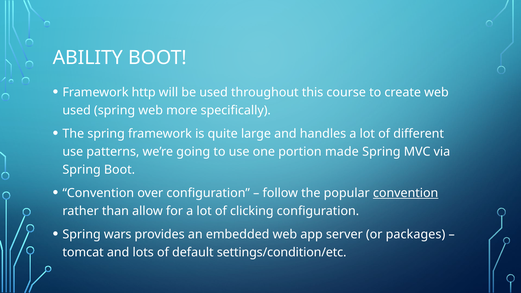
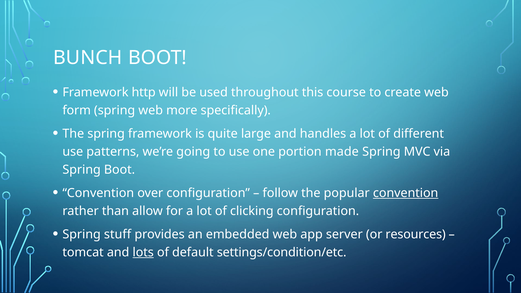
ABILITY: ABILITY -> BUNCH
used at (77, 110): used -> form
wars: wars -> stuff
packages: packages -> resources
lots underline: none -> present
